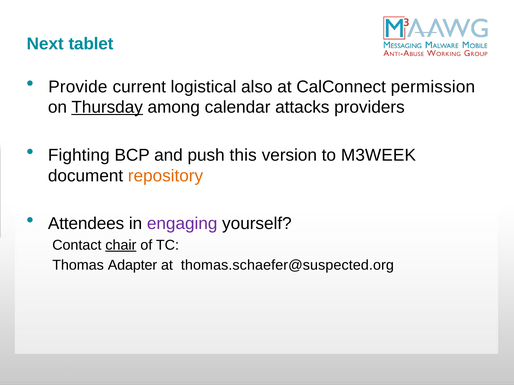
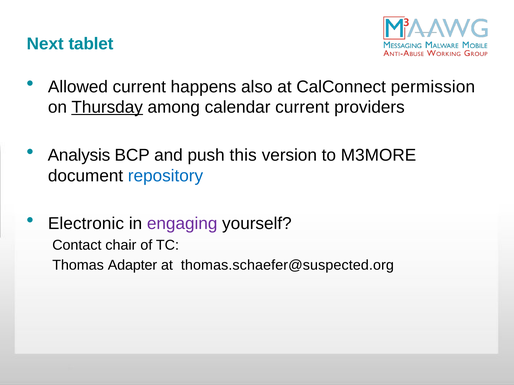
Provide: Provide -> Allowed
logistical: logistical -> happens
calendar attacks: attacks -> current
Fighting: Fighting -> Analysis
M3WEEK: M3WEEK -> M3MORE
repository colour: orange -> blue
Attendees: Attendees -> Electronic
chair underline: present -> none
